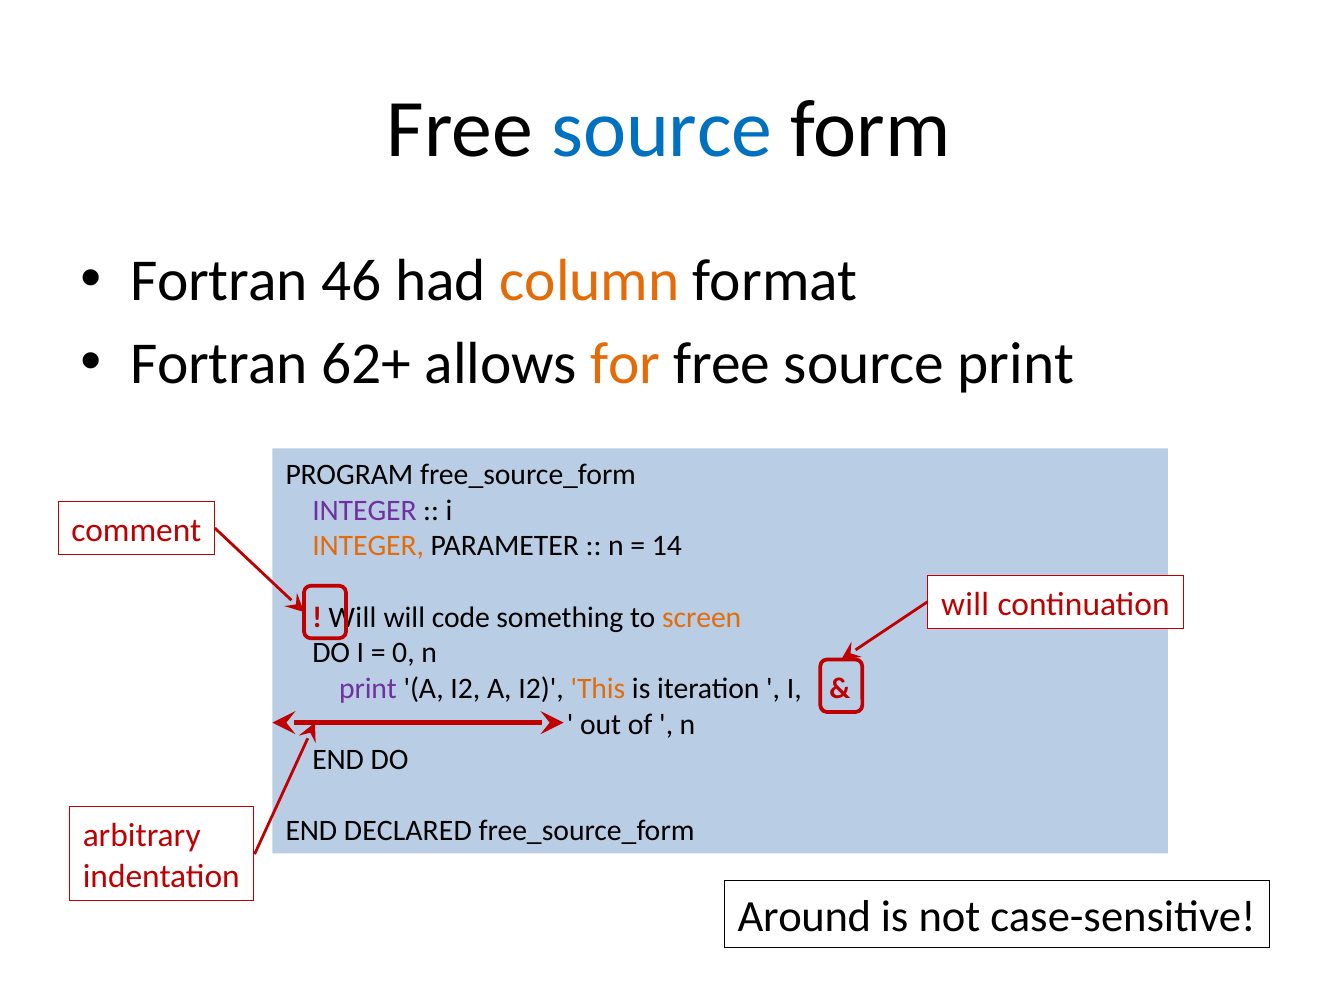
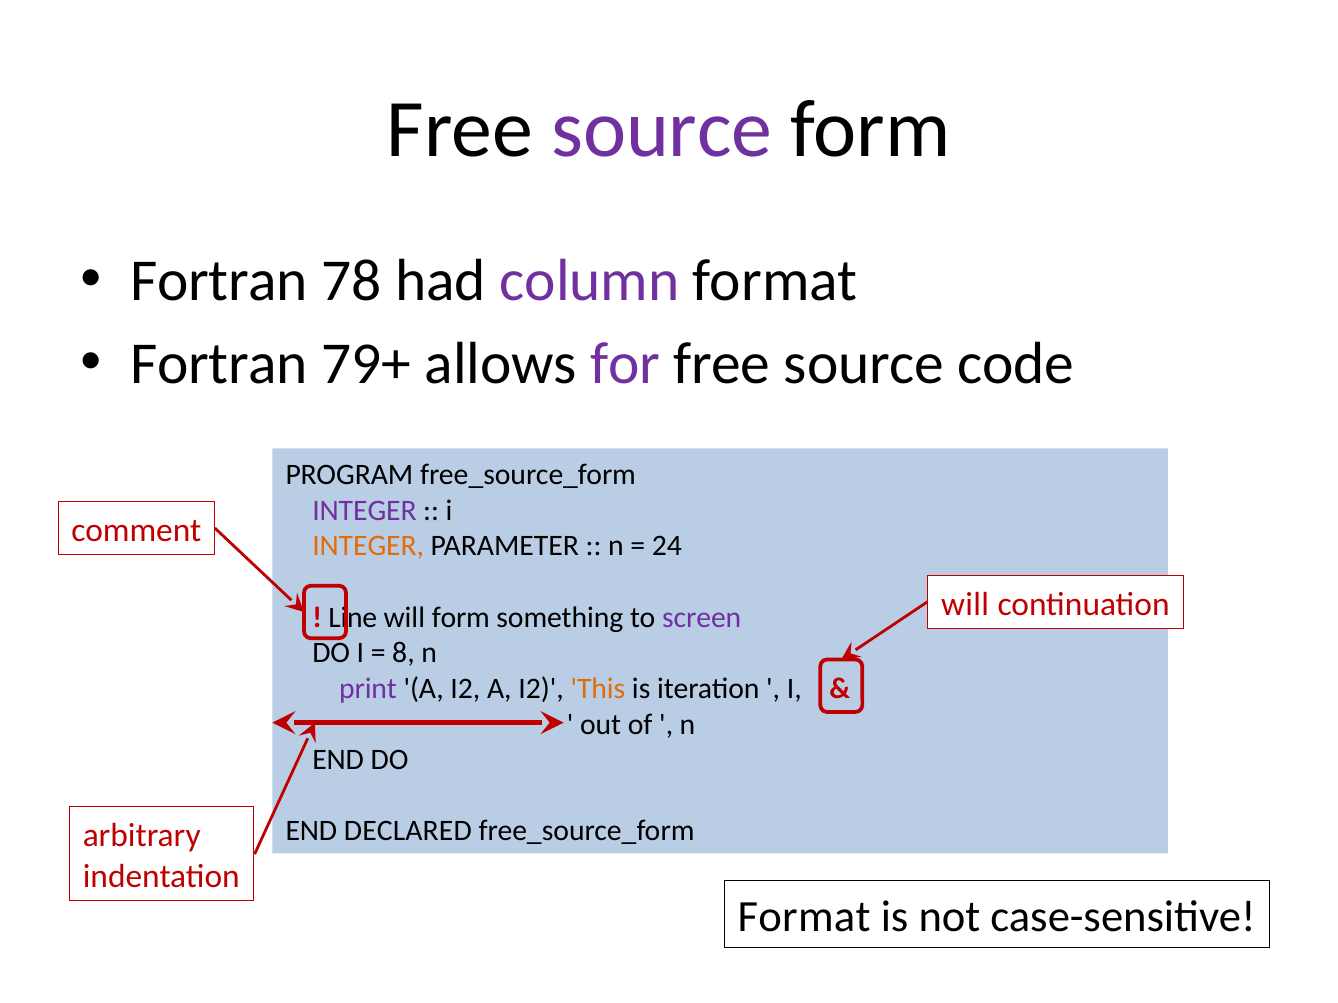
source at (662, 130) colour: blue -> purple
46: 46 -> 78
column colour: orange -> purple
62+: 62+ -> 79+
for colour: orange -> purple
source print: print -> code
14: 14 -> 24
Will at (353, 618): Will -> Line
will code: code -> form
screen colour: orange -> purple
0: 0 -> 8
Around at (804, 918): Around -> Format
